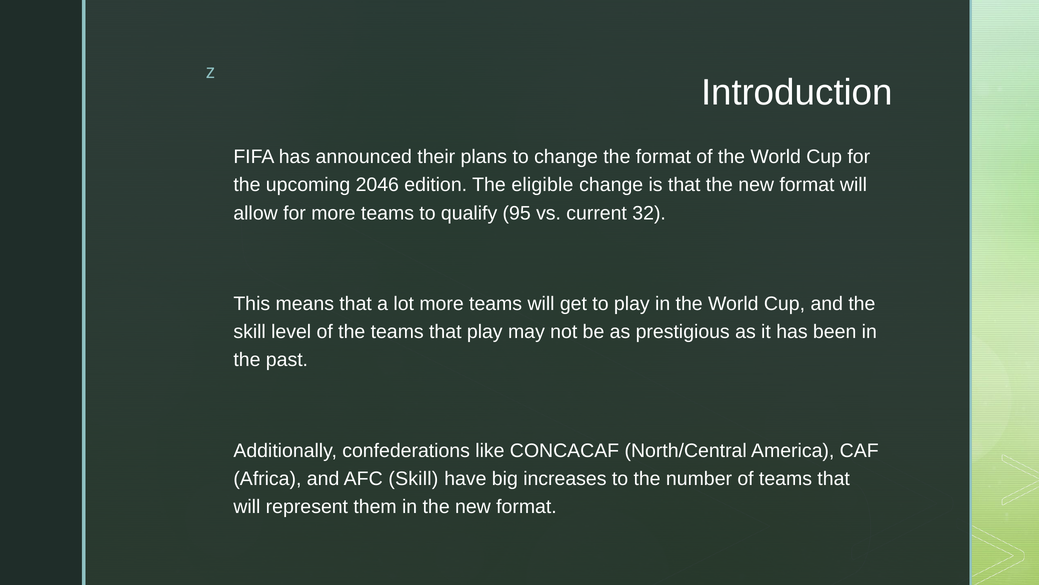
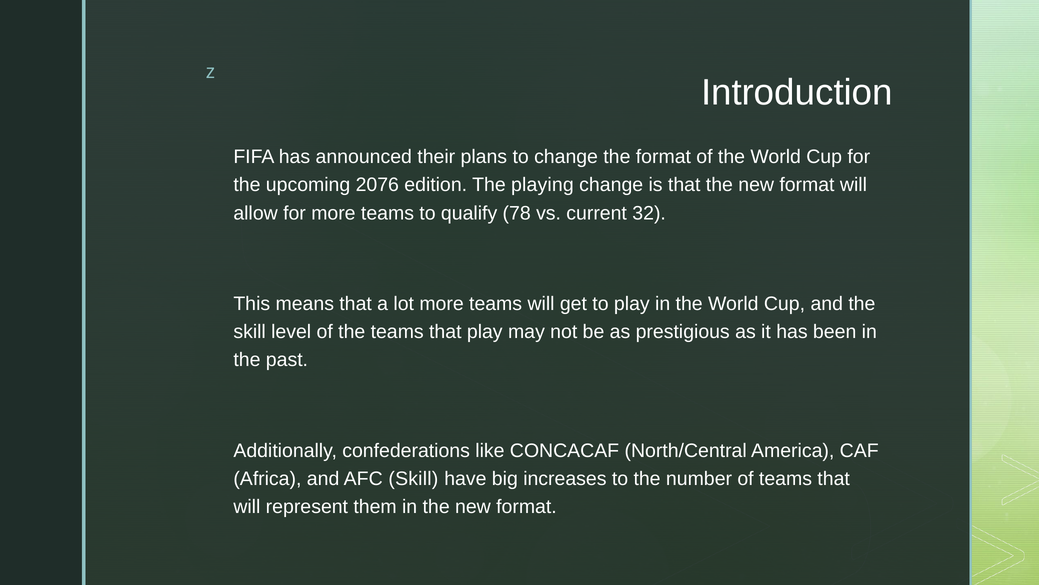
2046: 2046 -> 2076
eligible: eligible -> playing
95: 95 -> 78
